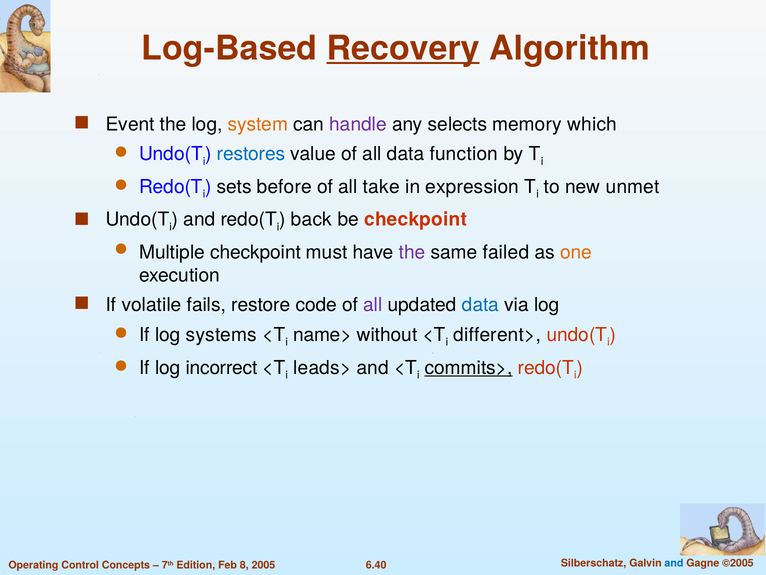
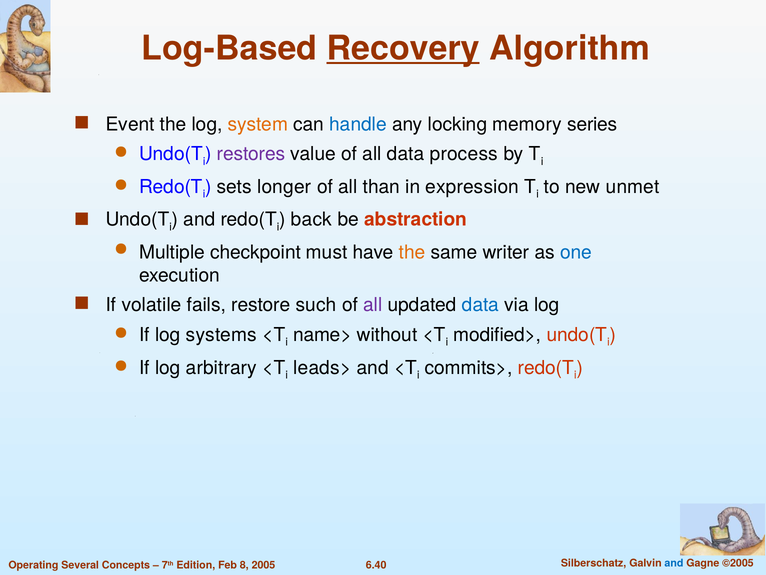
handle colour: purple -> blue
selects: selects -> locking
which: which -> series
restores colour: blue -> purple
function: function -> process
before: before -> longer
take: take -> than
be checkpoint: checkpoint -> abstraction
the at (412, 252) colour: purple -> orange
failed: failed -> writer
one colour: orange -> blue
code: code -> such
different>: different> -> modified>
incorrect: incorrect -> arbitrary
commits> underline: present -> none
Control: Control -> Several
